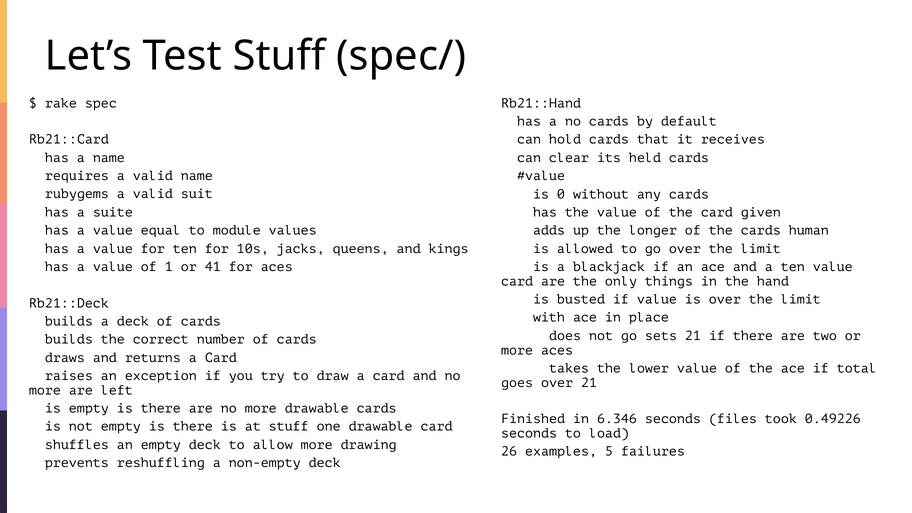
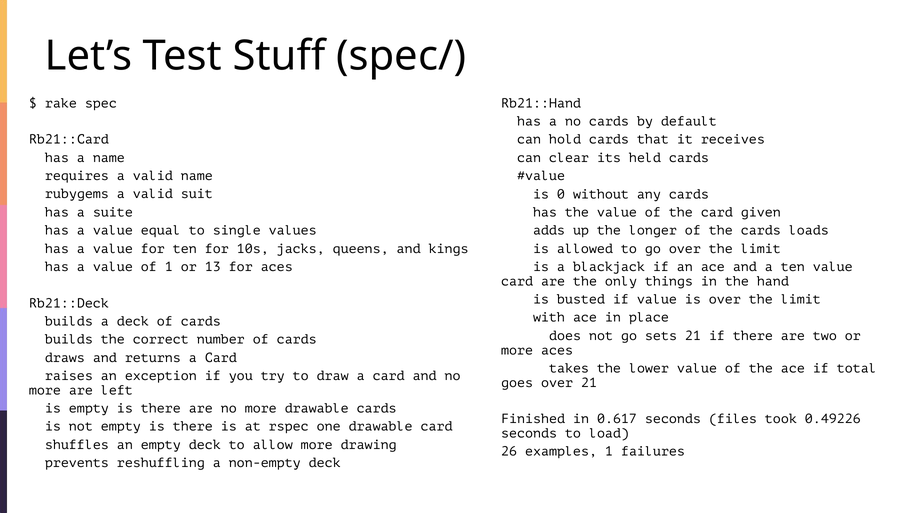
module: module -> single
human: human -> loads
41: 41 -> 13
6.346: 6.346 -> 0.617
at stuff: stuff -> rspec
examples 5: 5 -> 1
